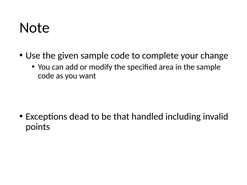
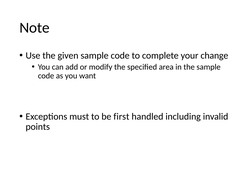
dead: dead -> must
that: that -> first
